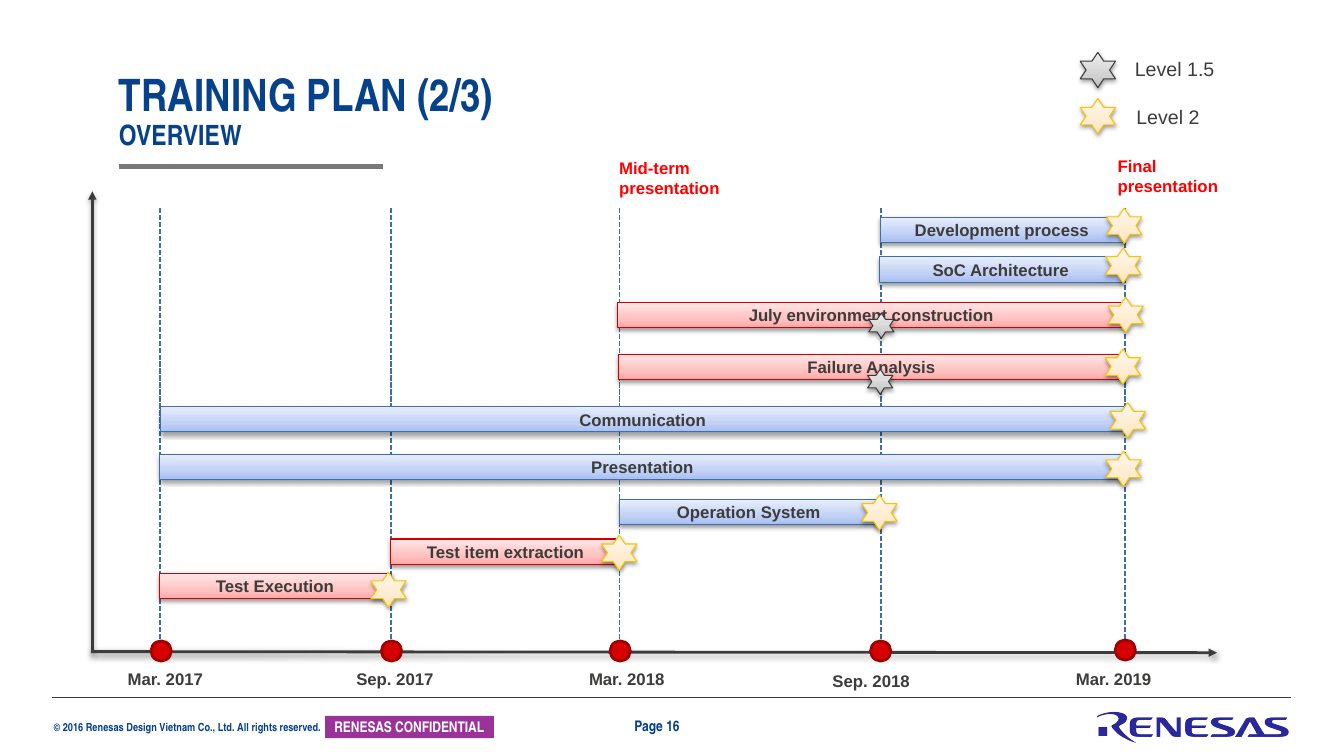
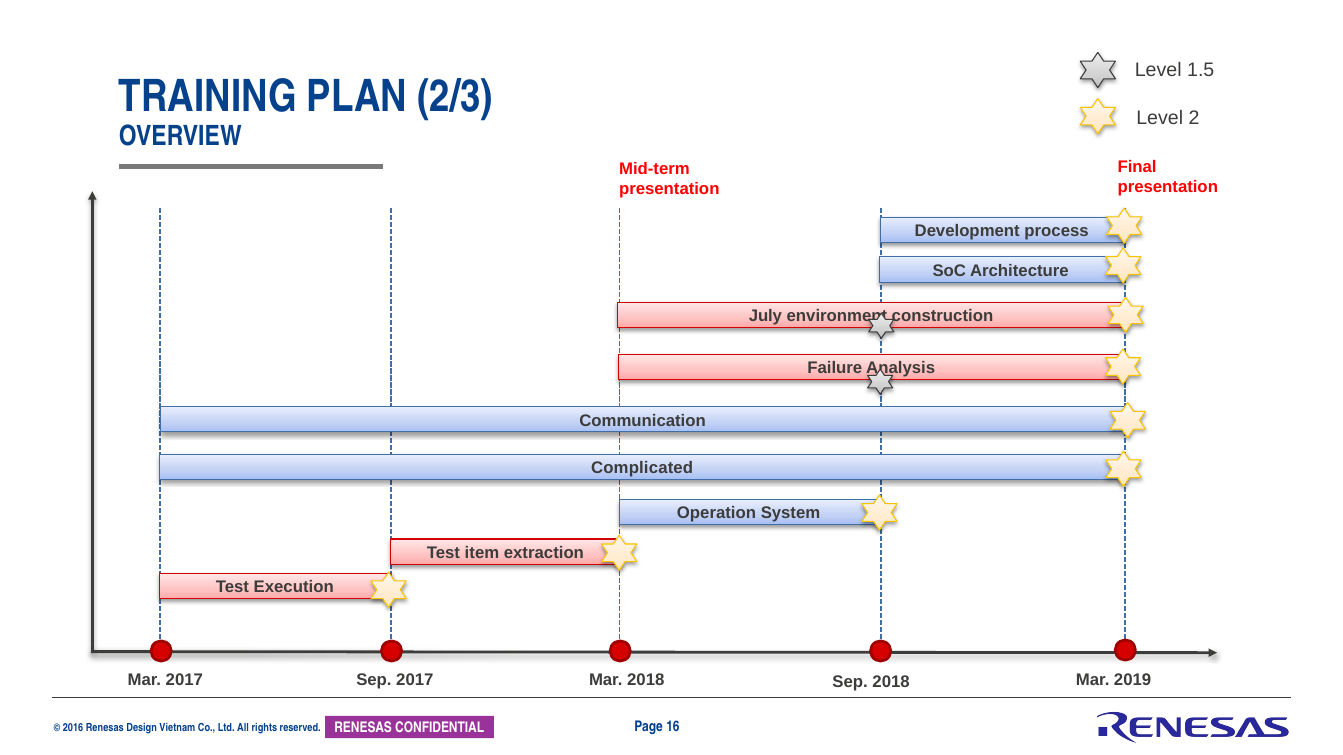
Presentation at (642, 468): Presentation -> Complicated
